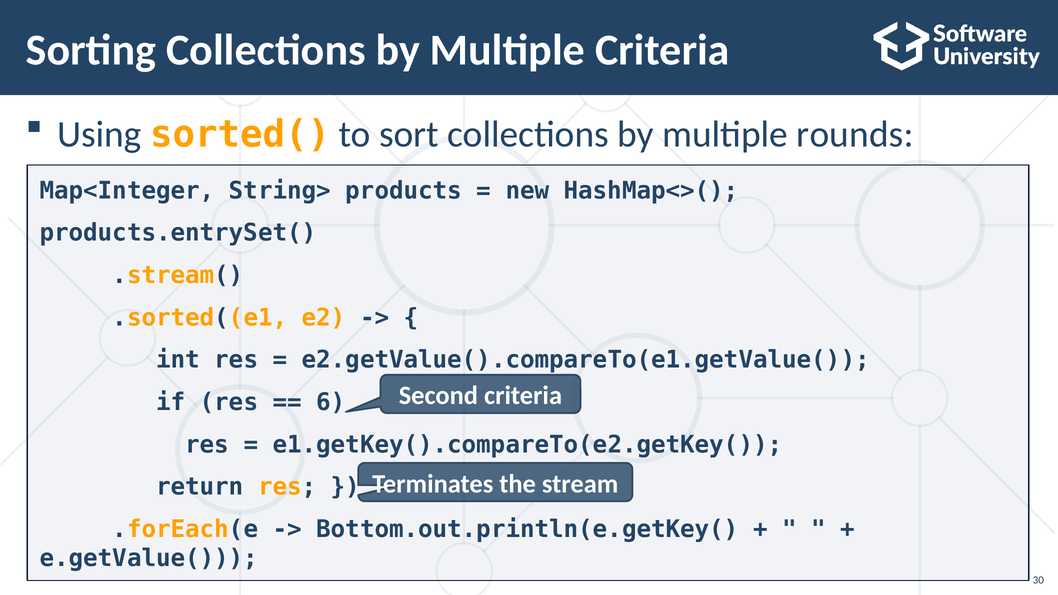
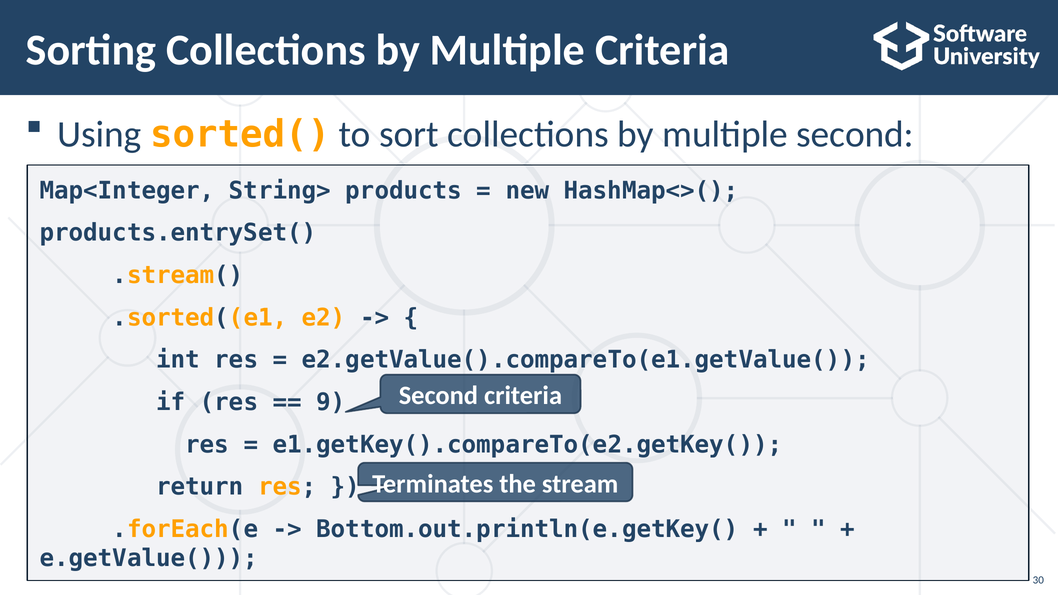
multiple rounds: rounds -> second
6: 6 -> 9
